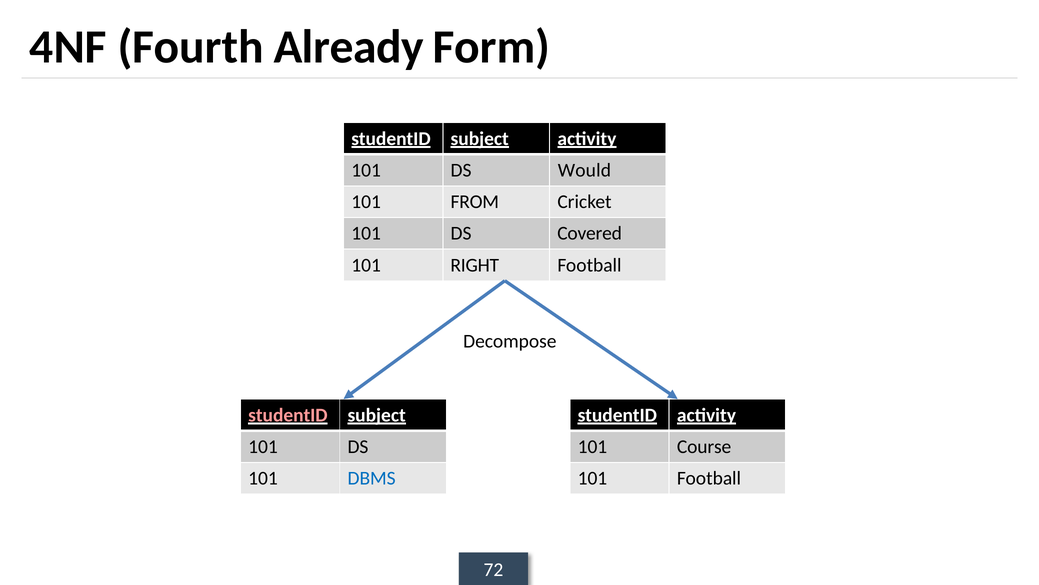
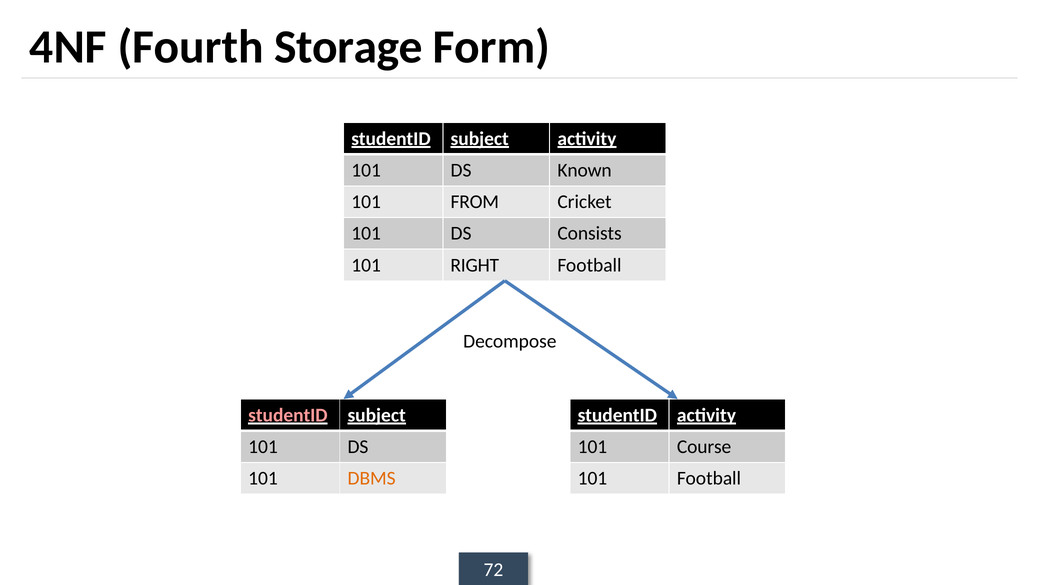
Already: Already -> Storage
Would: Would -> Known
Covered: Covered -> Consists
DBMS colour: blue -> orange
